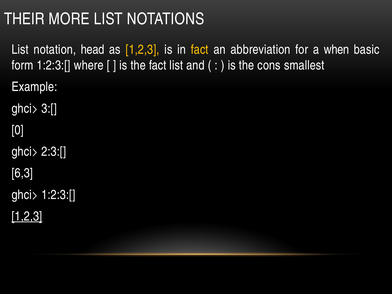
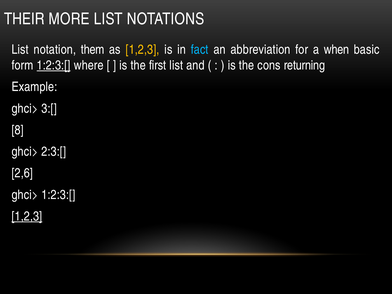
head: head -> them
fact at (200, 50) colour: yellow -> light blue
1:2:3:[ at (54, 65) underline: none -> present
the fact: fact -> first
smallest: smallest -> returning
0: 0 -> 8
6,3: 6,3 -> 2,6
